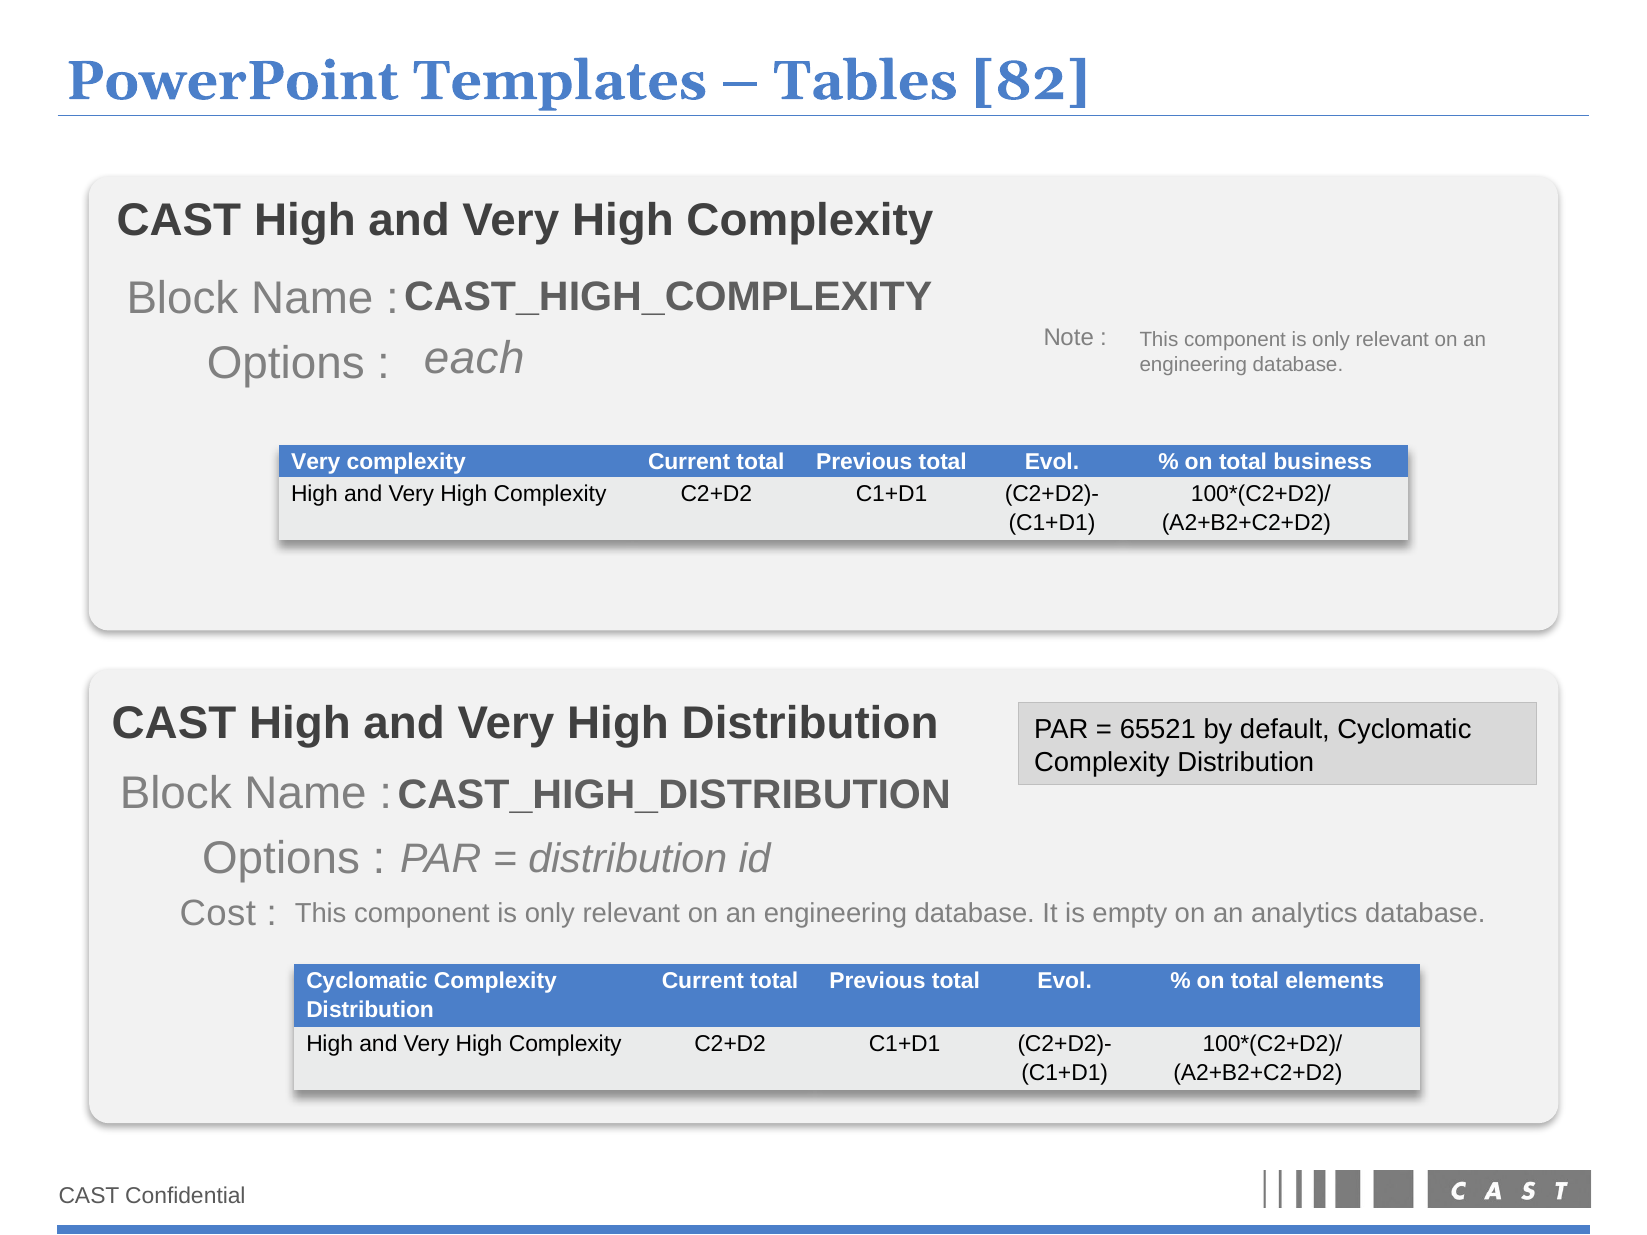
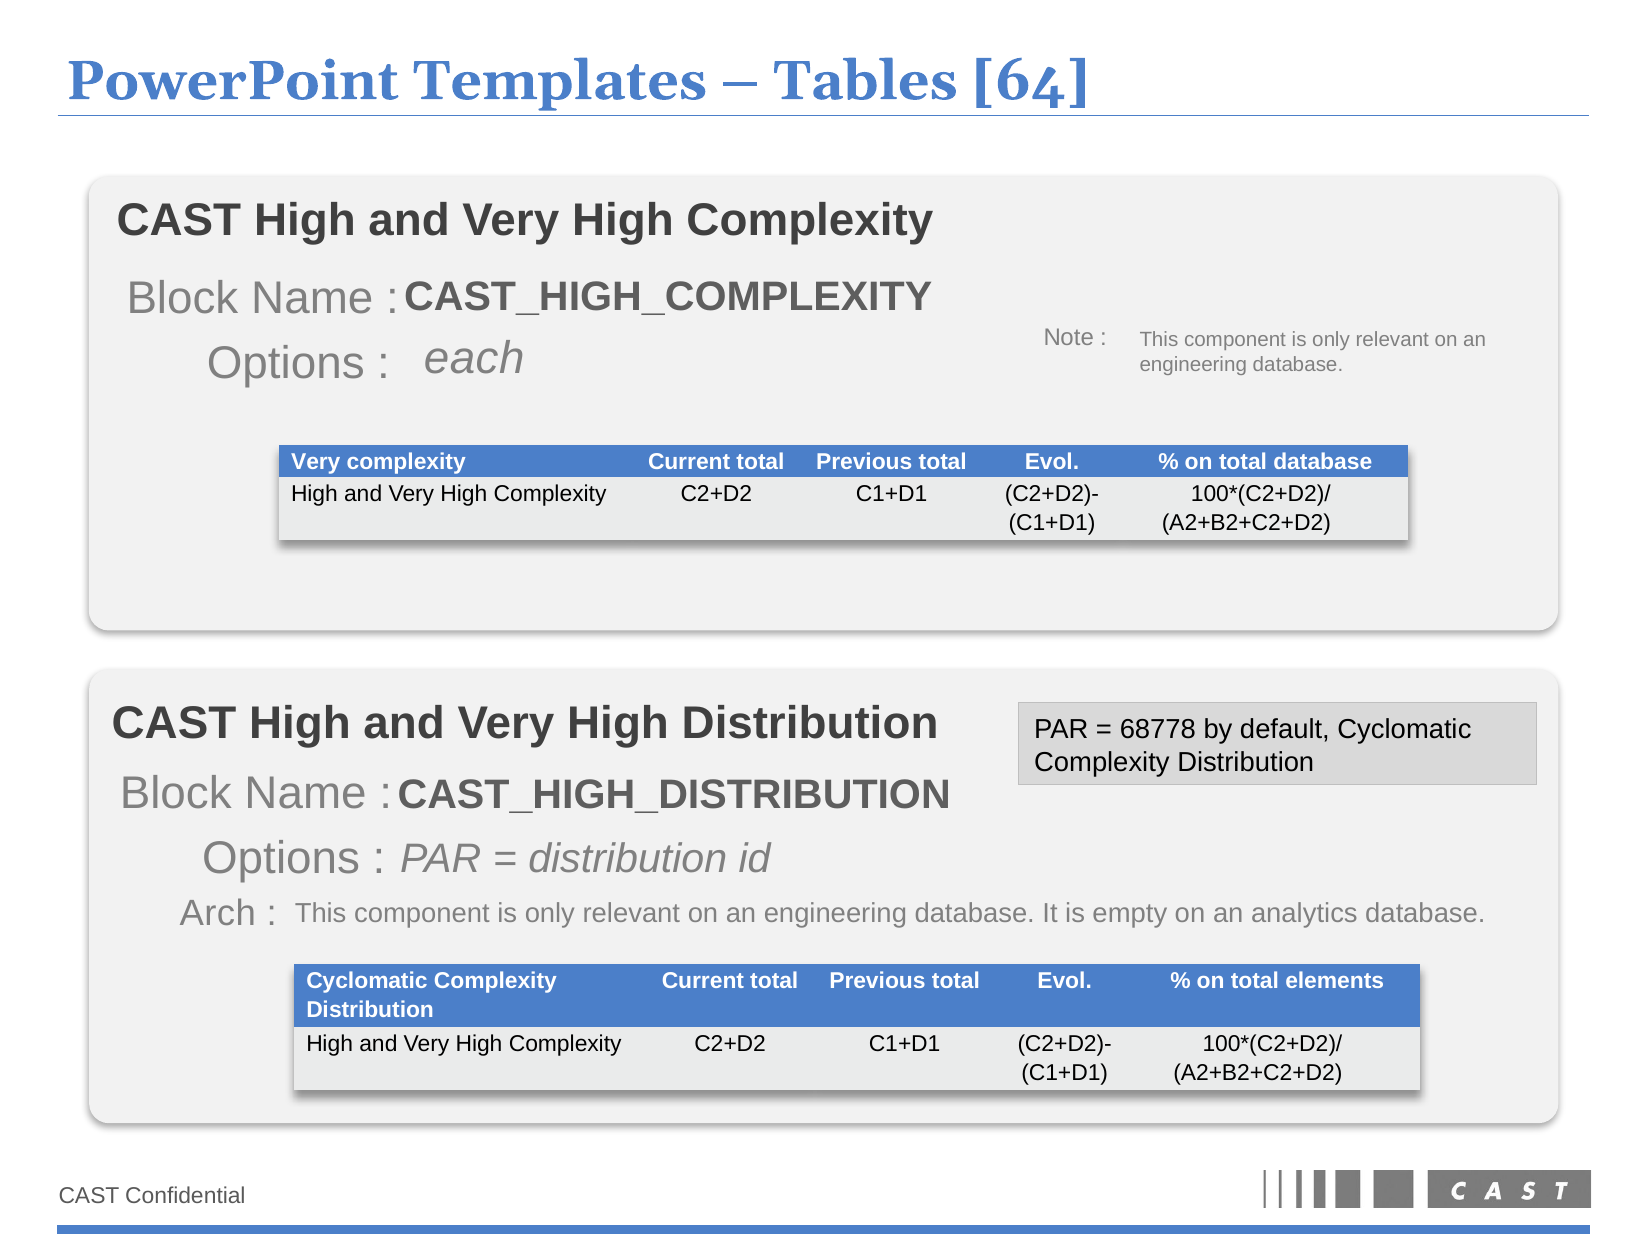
82: 82 -> 64
total business: business -> database
65521: 65521 -> 68778
Cost: Cost -> Arch
